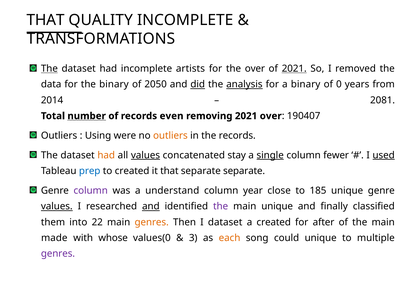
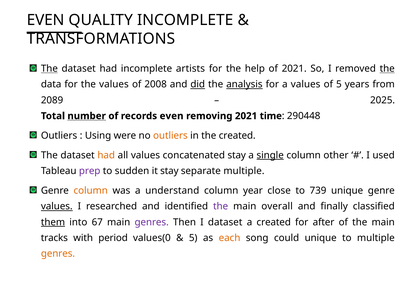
THAT at (46, 20): THAT -> EVEN
the over: over -> help
2021 at (294, 69) underline: present -> none
the at (387, 69) underline: none -> present
the binary: binary -> values
2050: 2050 -> 2008
a binary: binary -> values
of 0: 0 -> 5
2014: 2014 -> 2089
2081: 2081 -> 2025
2021 over: over -> time
190407: 190407 -> 290448
the records: records -> created
values at (145, 155) underline: present -> none
fewer: fewer -> other
used underline: present -> none
prep colour: blue -> purple
to created: created -> sudden
it that: that -> stay
separate separate: separate -> multiple
column at (91, 190) colour: purple -> orange
185: 185 -> 739
and at (151, 206) underline: present -> none
main unique: unique -> overall
them underline: none -> present
22: 22 -> 67
genres at (152, 222) colour: orange -> purple
made: made -> tracks
whose: whose -> period
3 at (193, 238): 3 -> 5
genres at (58, 254) colour: purple -> orange
